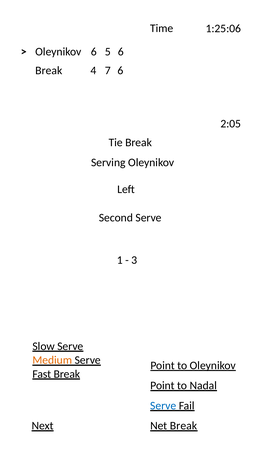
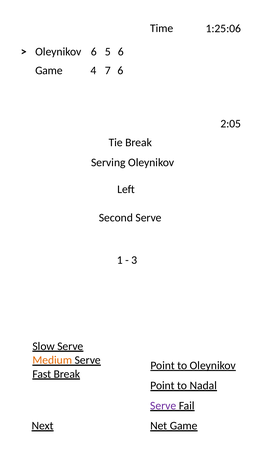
Break at (49, 70): Break -> Game
Serve at (163, 405) colour: blue -> purple
Net Break: Break -> Game
